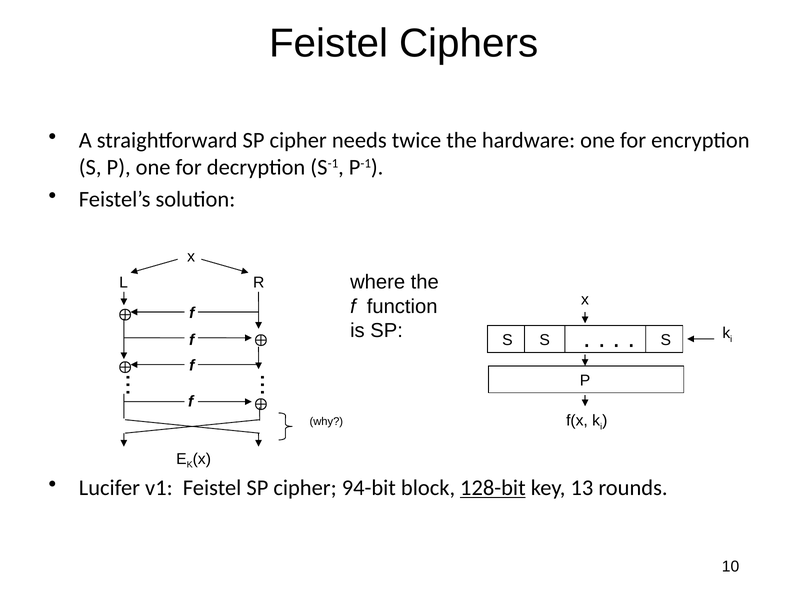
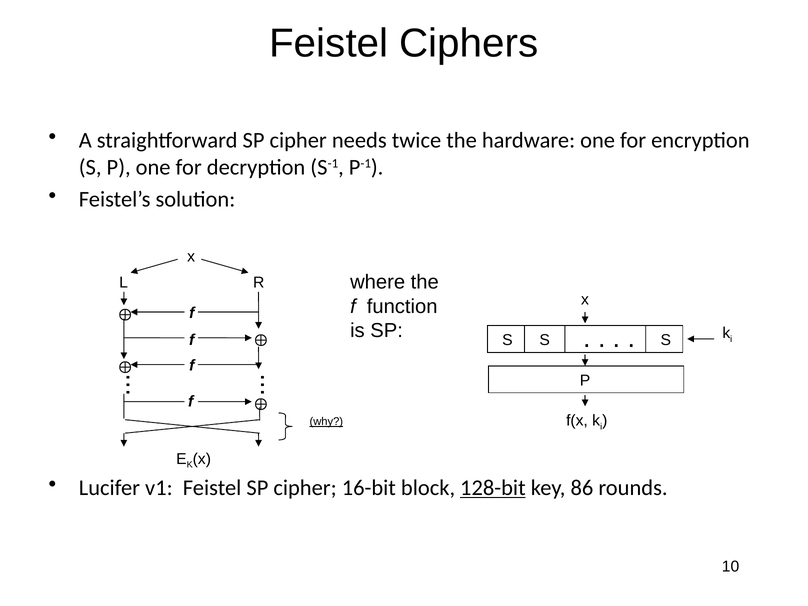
why underline: none -> present
94-bit: 94-bit -> 16-bit
13: 13 -> 86
